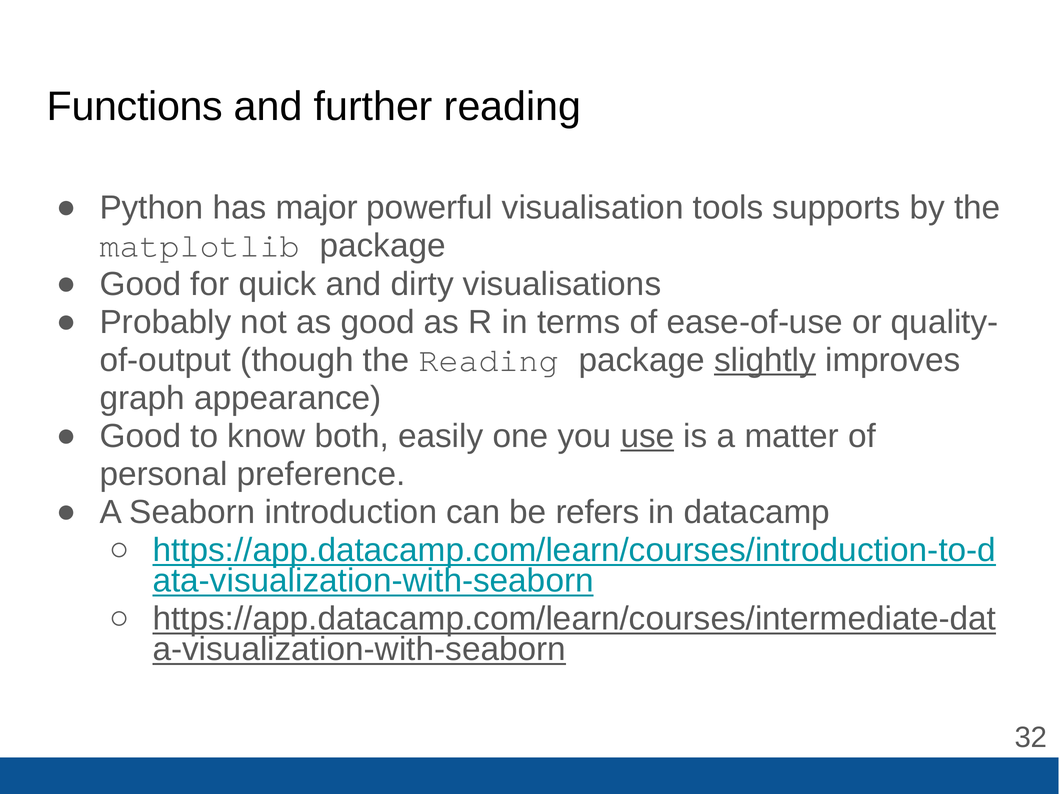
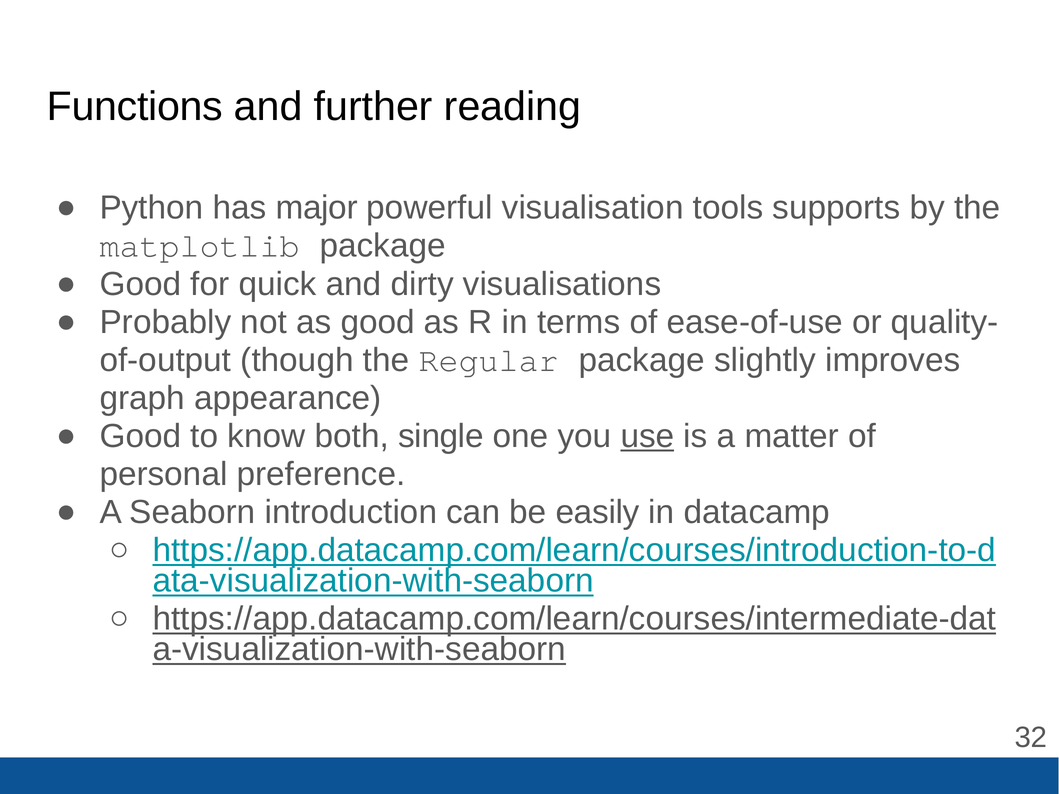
the Reading: Reading -> Regular
slightly underline: present -> none
easily: easily -> single
refers: refers -> easily
